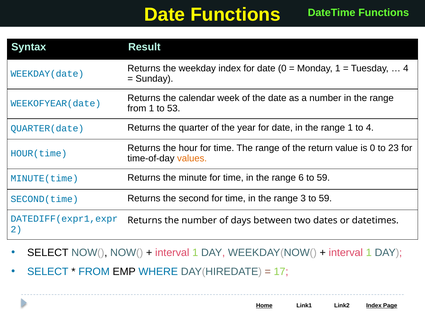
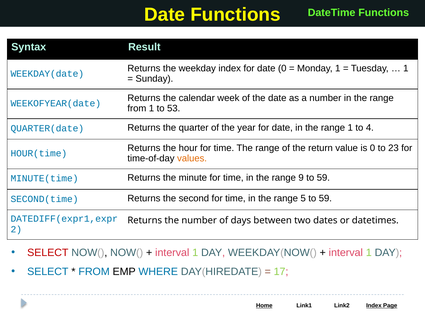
4 at (406, 68): 4 -> 1
6: 6 -> 9
3: 3 -> 5
SELECT at (48, 253) colour: black -> red
